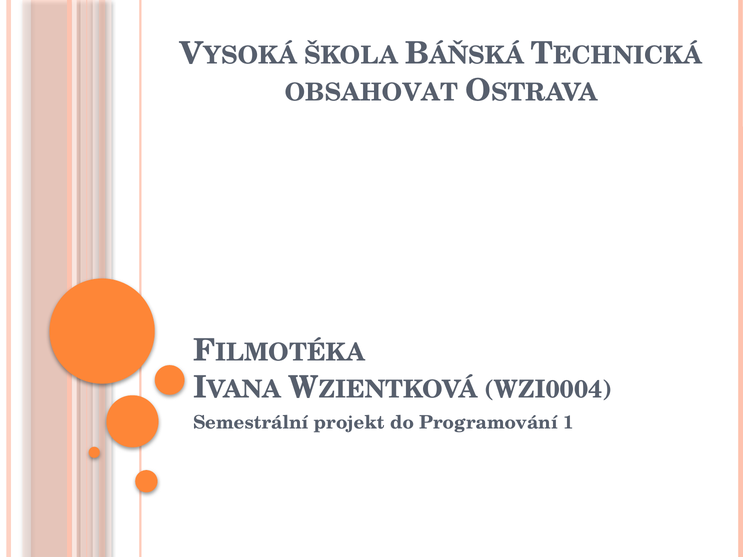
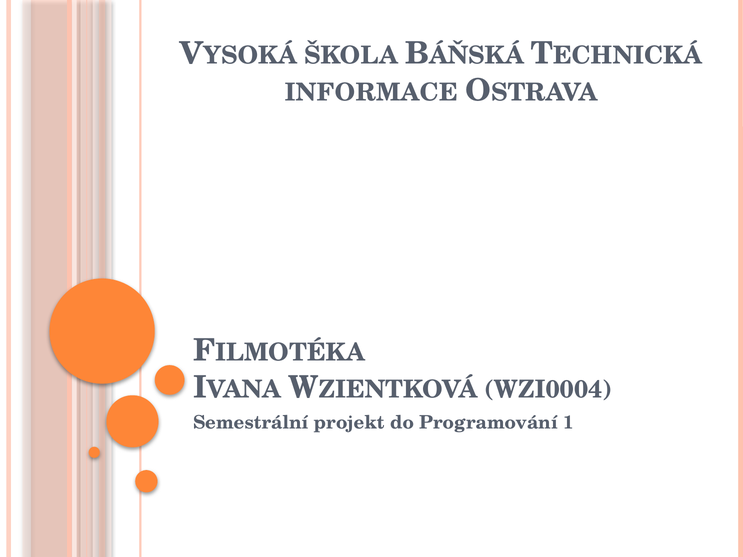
OBSAHOVAT: OBSAHOVAT -> INFORMACE
